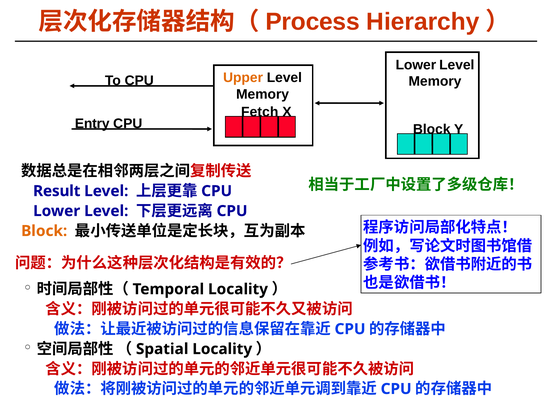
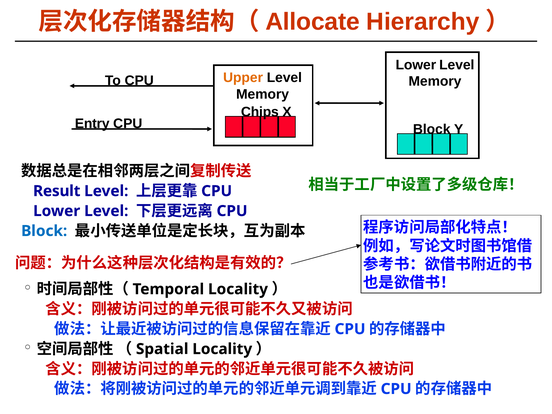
Process: Process -> Allocate
Fetch: Fetch -> Chips
Block at (44, 231) colour: orange -> blue
